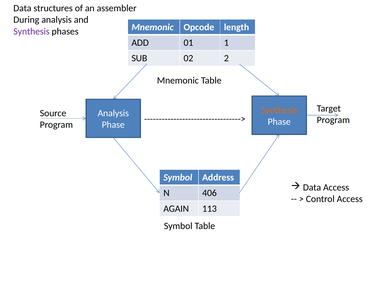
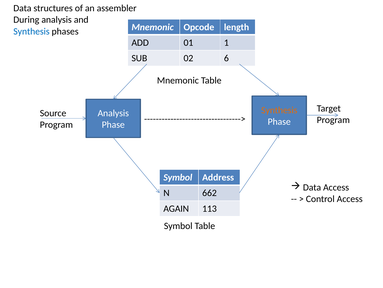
Synthesis at (31, 31) colour: purple -> blue
2: 2 -> 6
406: 406 -> 662
